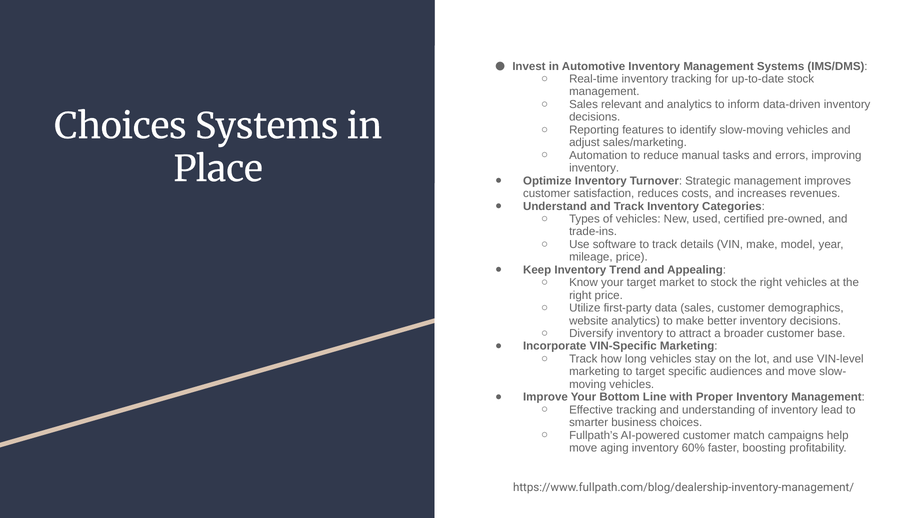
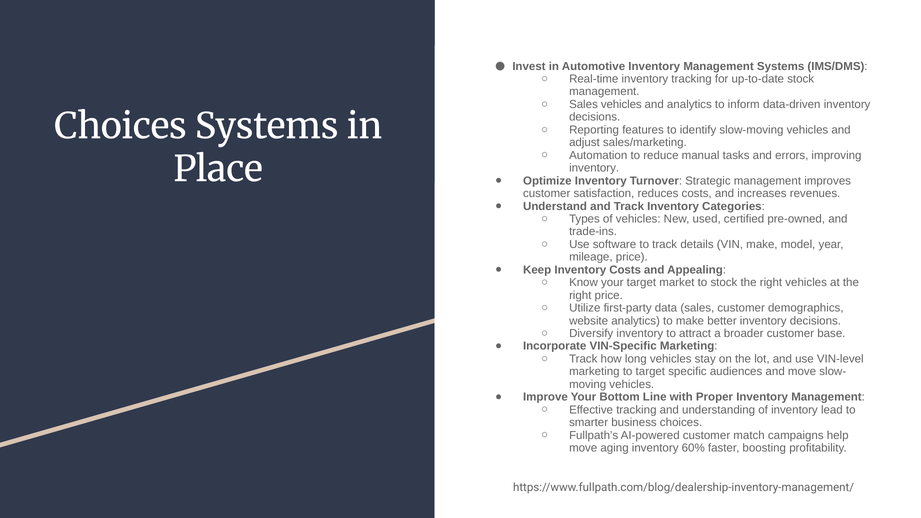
Sales relevant: relevant -> vehicles
Inventory Trend: Trend -> Costs
